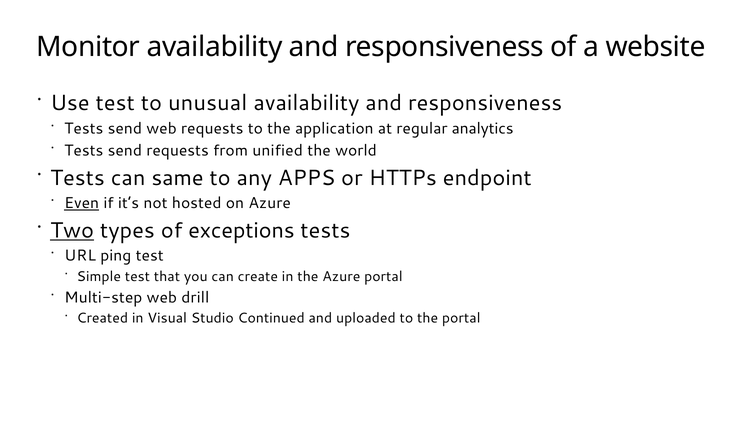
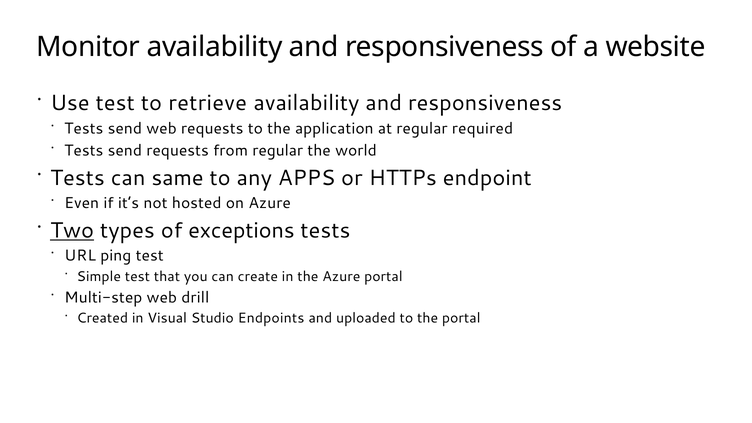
unusual: unusual -> retrieve
analytics: analytics -> required
from unified: unified -> regular
Even underline: present -> none
Continued: Continued -> Endpoints
